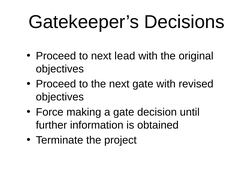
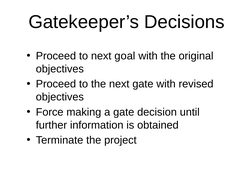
lead: lead -> goal
